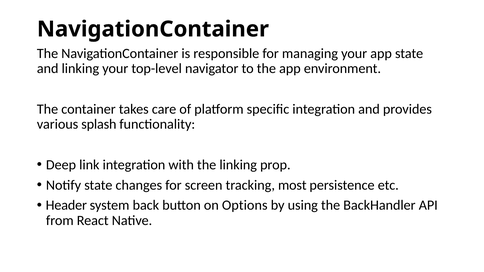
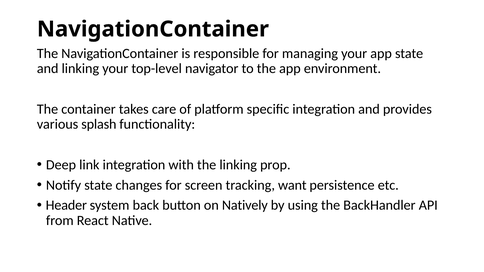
most: most -> want
Options: Options -> Natively
